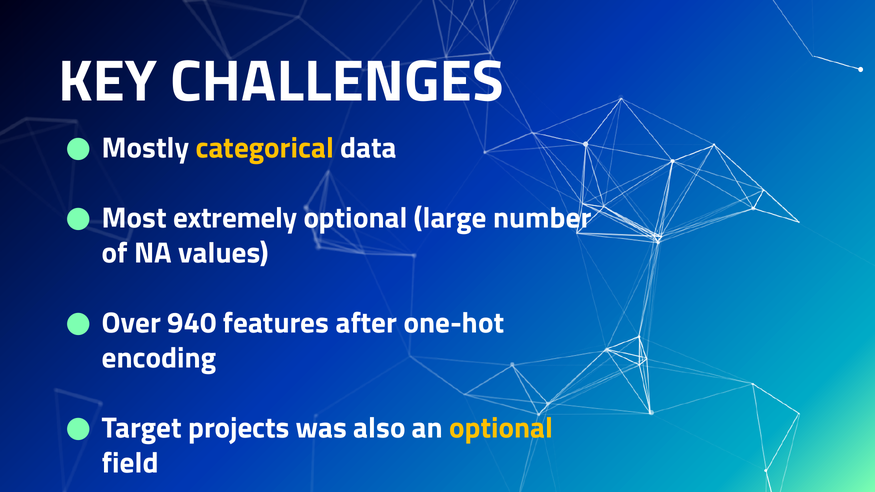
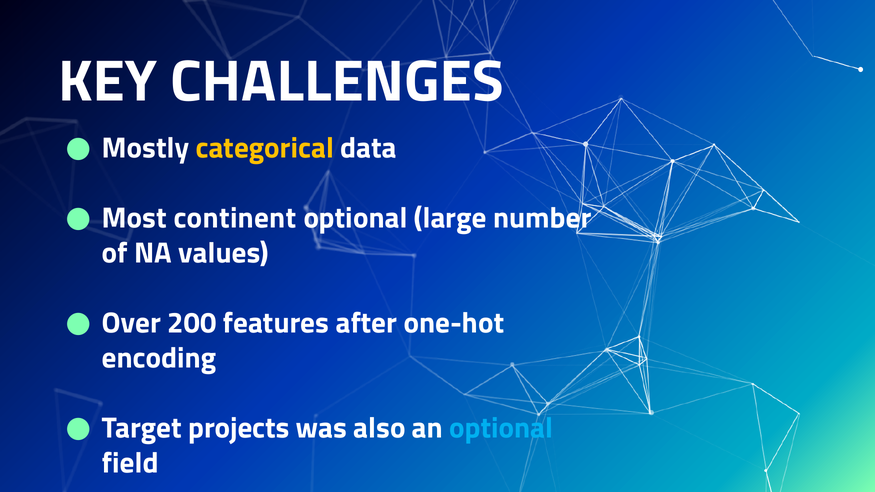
extremely: extremely -> continent
940: 940 -> 200
optional at (501, 428) colour: yellow -> light blue
